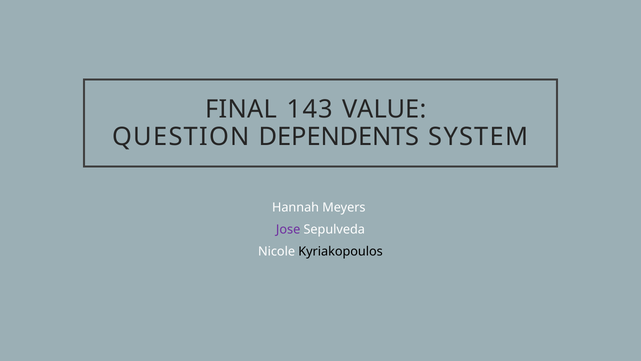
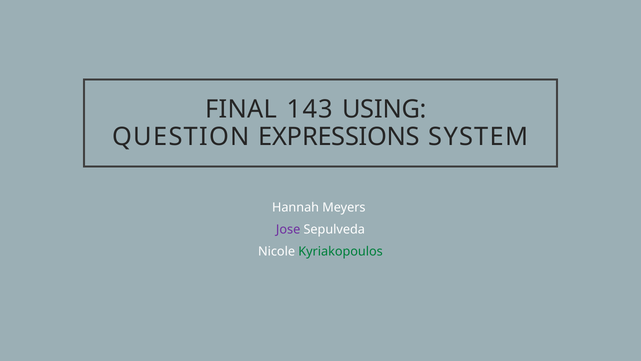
VALUE: VALUE -> USING
DEPENDENTS: DEPENDENTS -> EXPRESSIONS
Kyriakopoulos colour: black -> green
